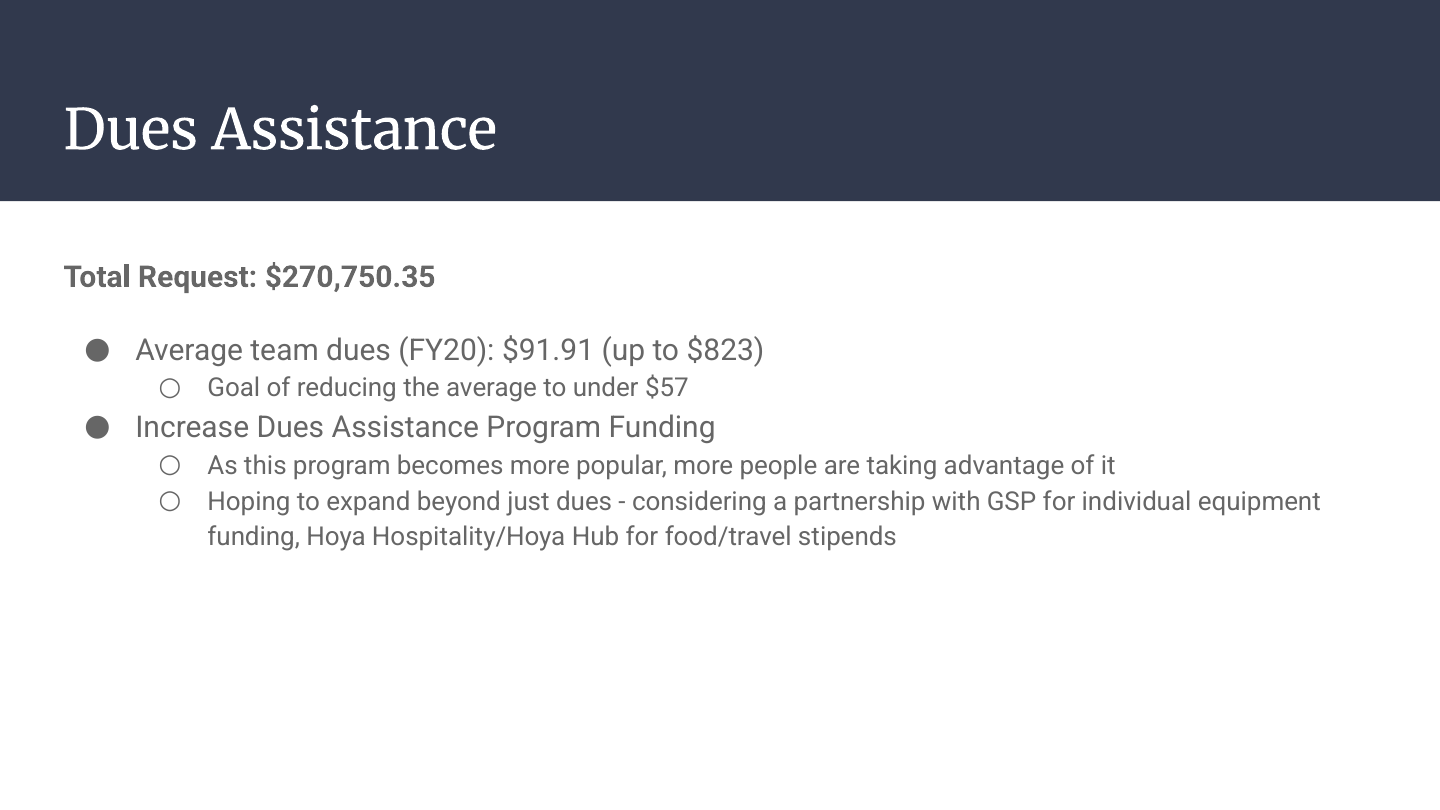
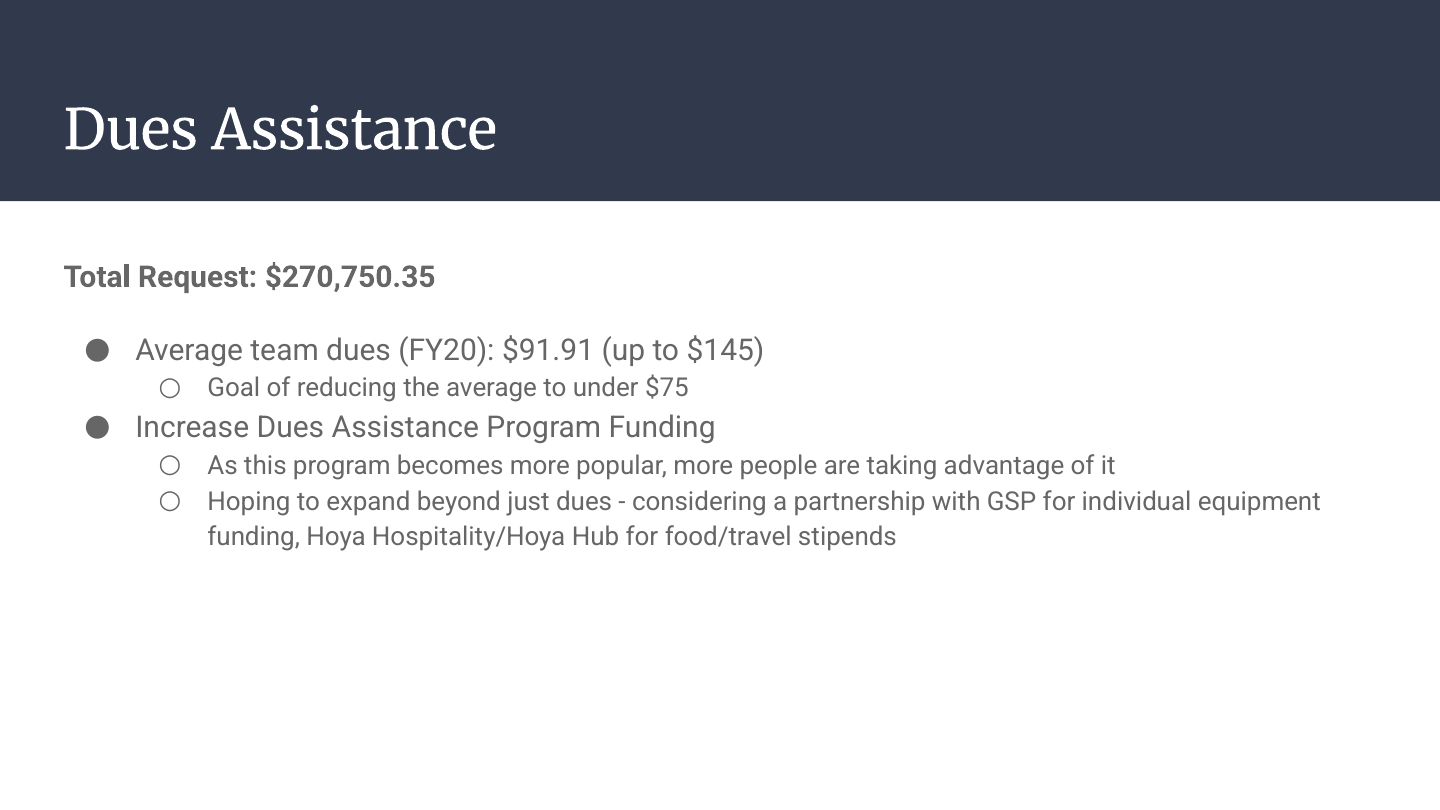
$823: $823 -> $145
$57: $57 -> $75
